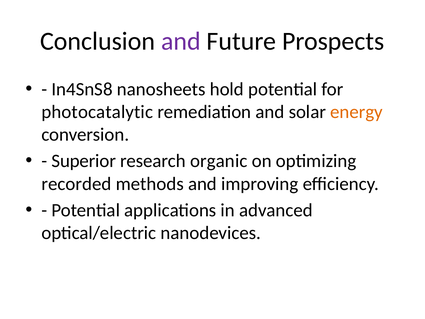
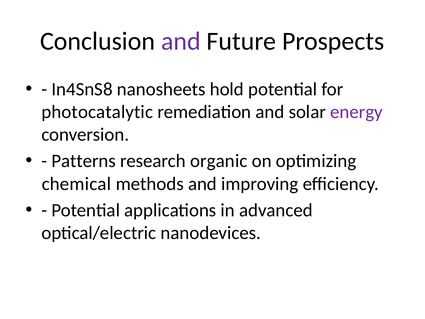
energy colour: orange -> purple
Superior: Superior -> Patterns
recorded: recorded -> chemical
